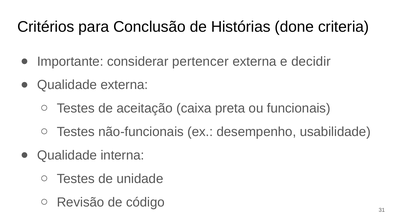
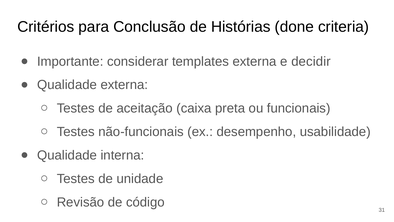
pertencer: pertencer -> templates
